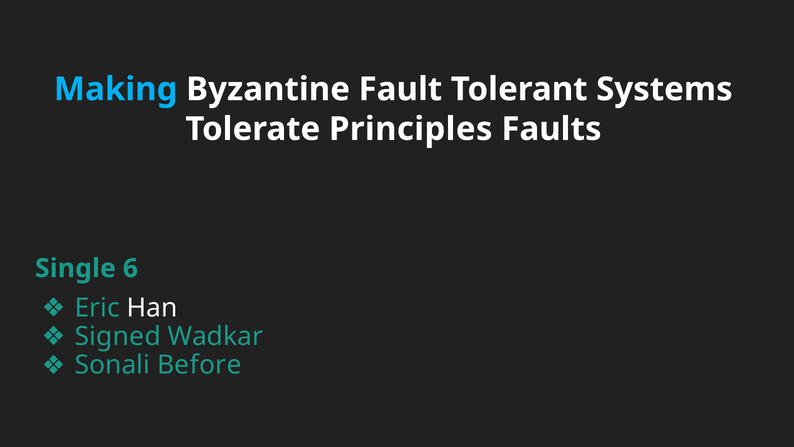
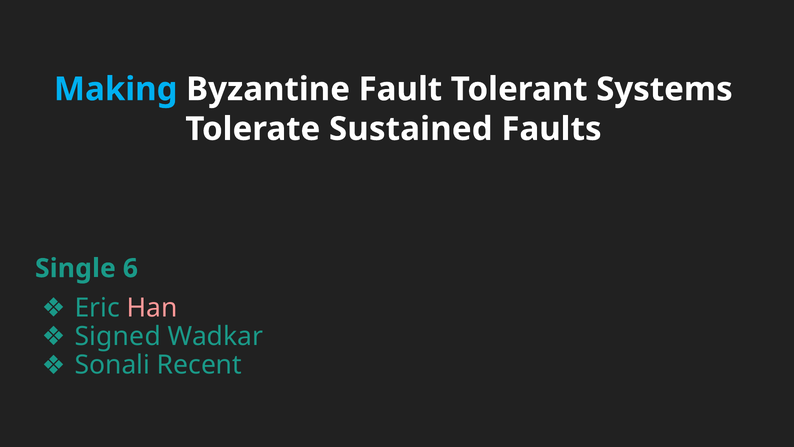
Principles: Principles -> Sustained
Han colour: white -> pink
Before: Before -> Recent
